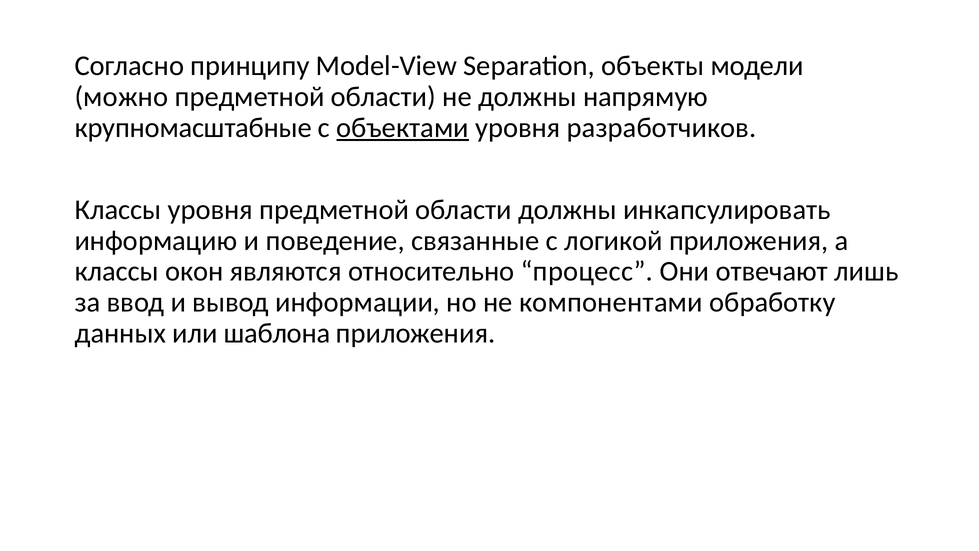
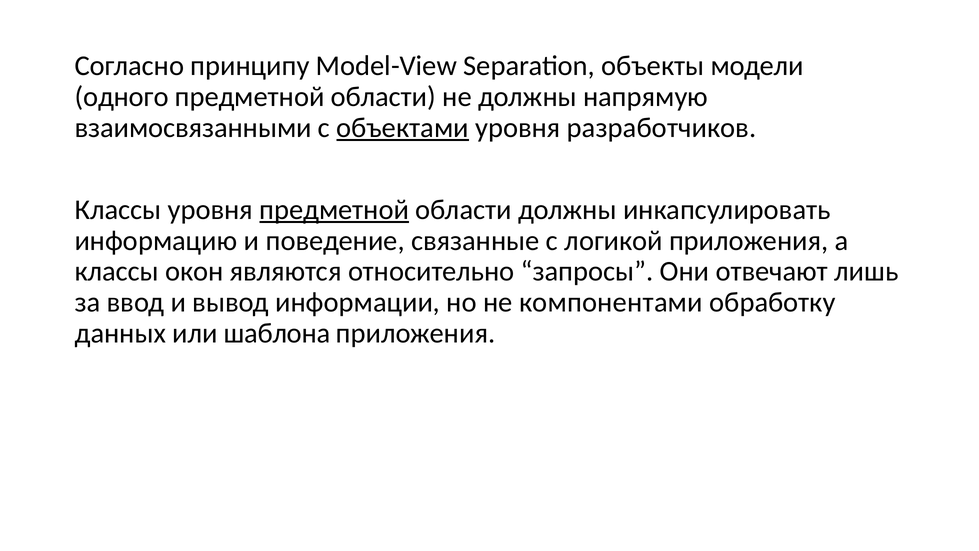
можно: можно -> одного
крупномасштабные: крупномасштабные -> взаимосвязанными
предметной at (334, 210) underline: none -> present
процесс: процесс -> запросы
